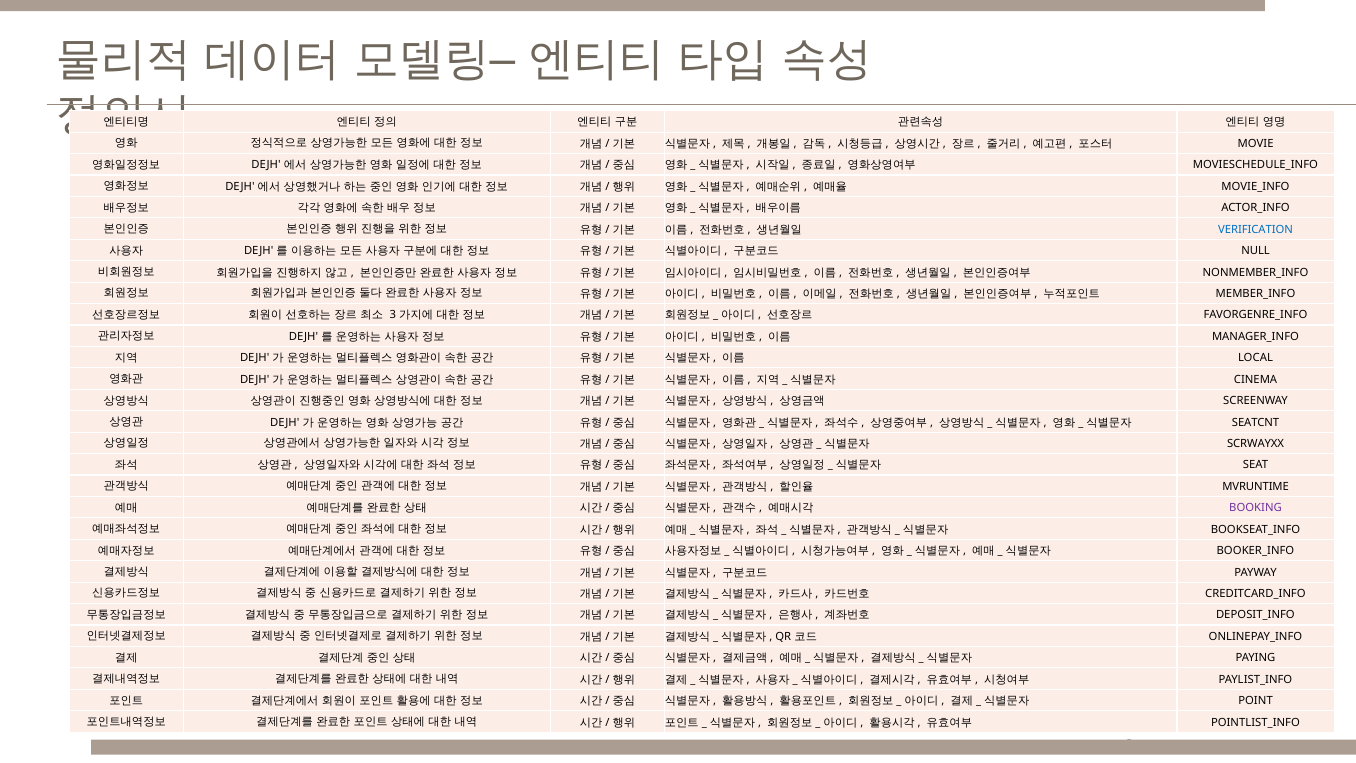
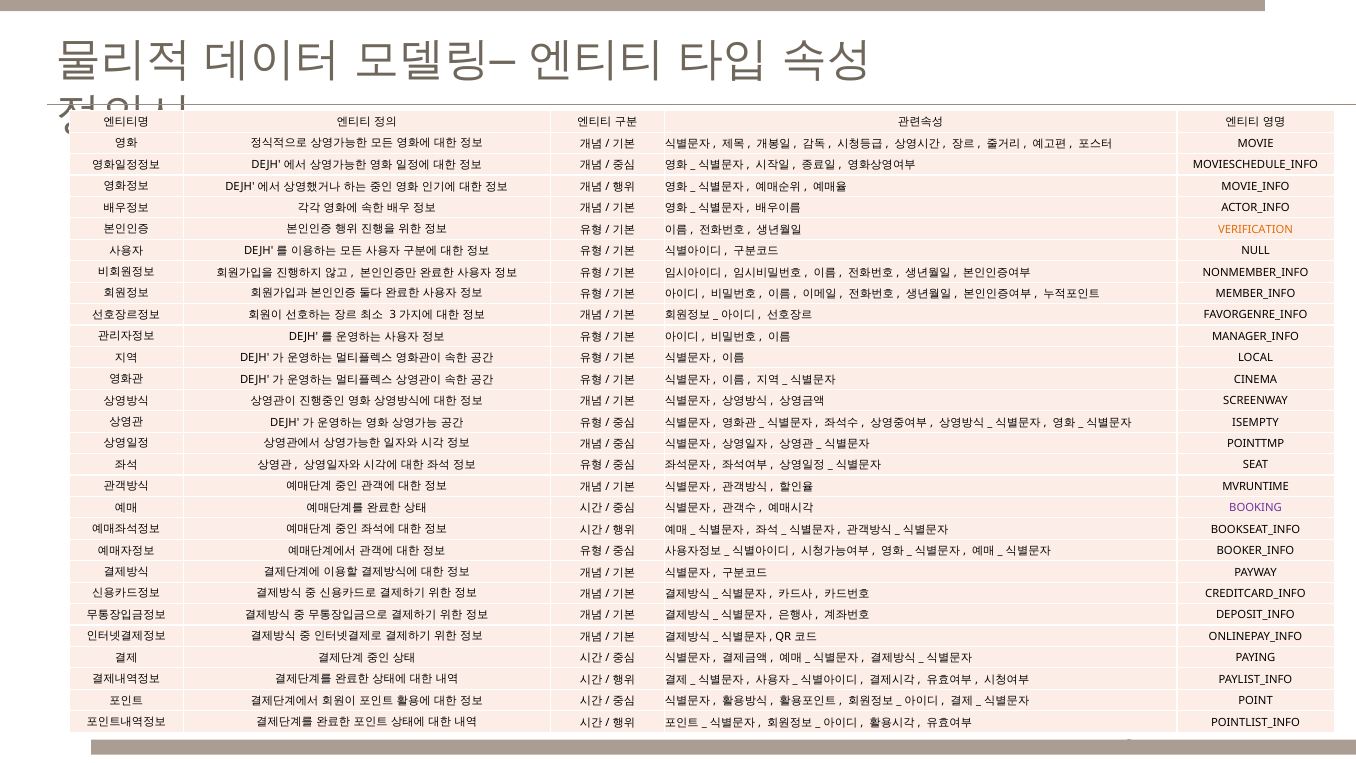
VERIFICATION colour: blue -> orange
SEATCNT: SEATCNT -> ISEMPTY
SCRWAYXX: SCRWAYXX -> POINTTMP
